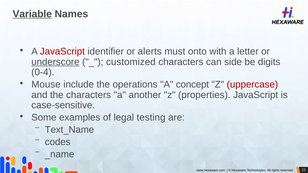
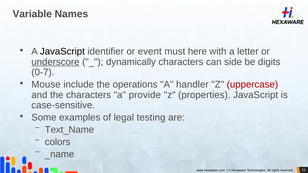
Variable underline: present -> none
JavaScript at (62, 52) colour: red -> black
alerts: alerts -> event
onto: onto -> here
customized: customized -> dynamically
0-4: 0-4 -> 0-7
concept: concept -> handler
another: another -> provide
codes: codes -> colors
